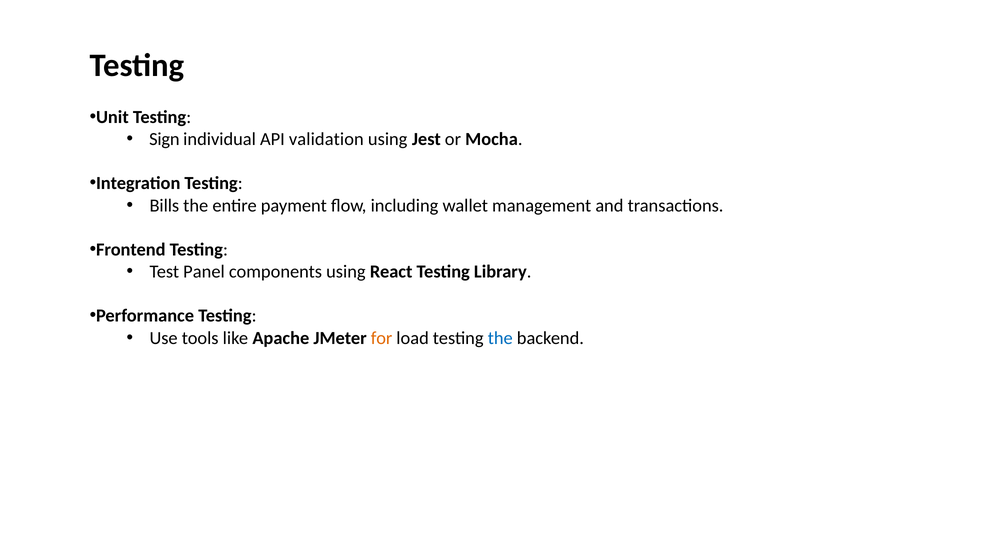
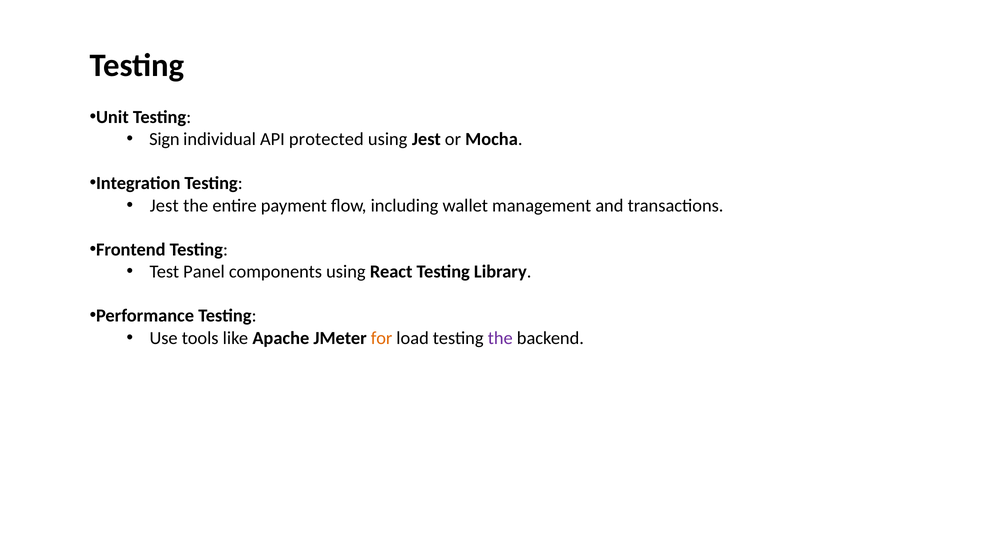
validation: validation -> protected
Bills at (164, 206): Bills -> Jest
the at (500, 338) colour: blue -> purple
